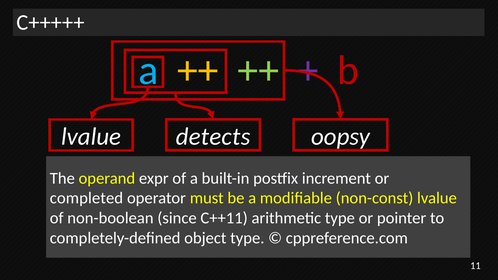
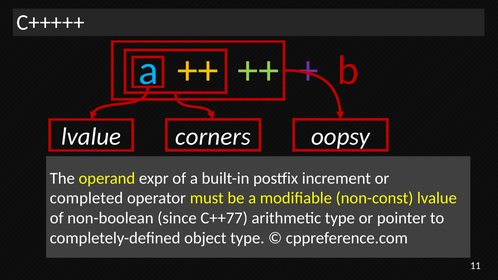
detects: detects -> corners
C++11: C++11 -> C++77
